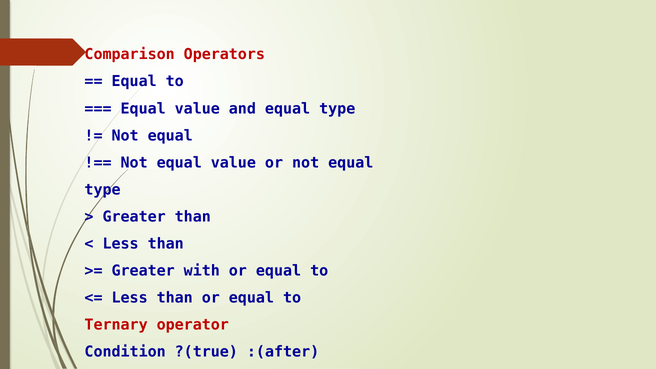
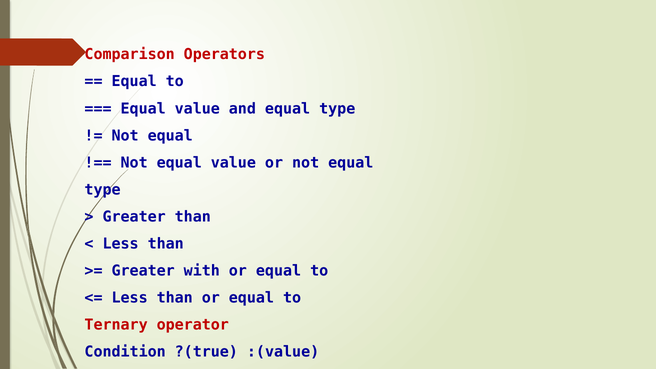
:(after: :(after -> :(value
